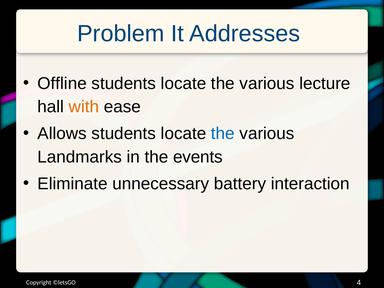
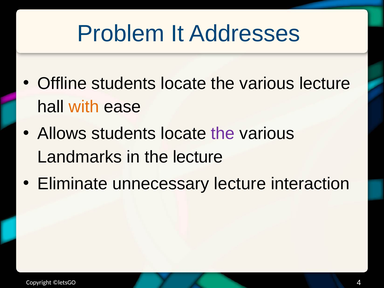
the at (223, 134) colour: blue -> purple
the events: events -> lecture
unnecessary battery: battery -> lecture
